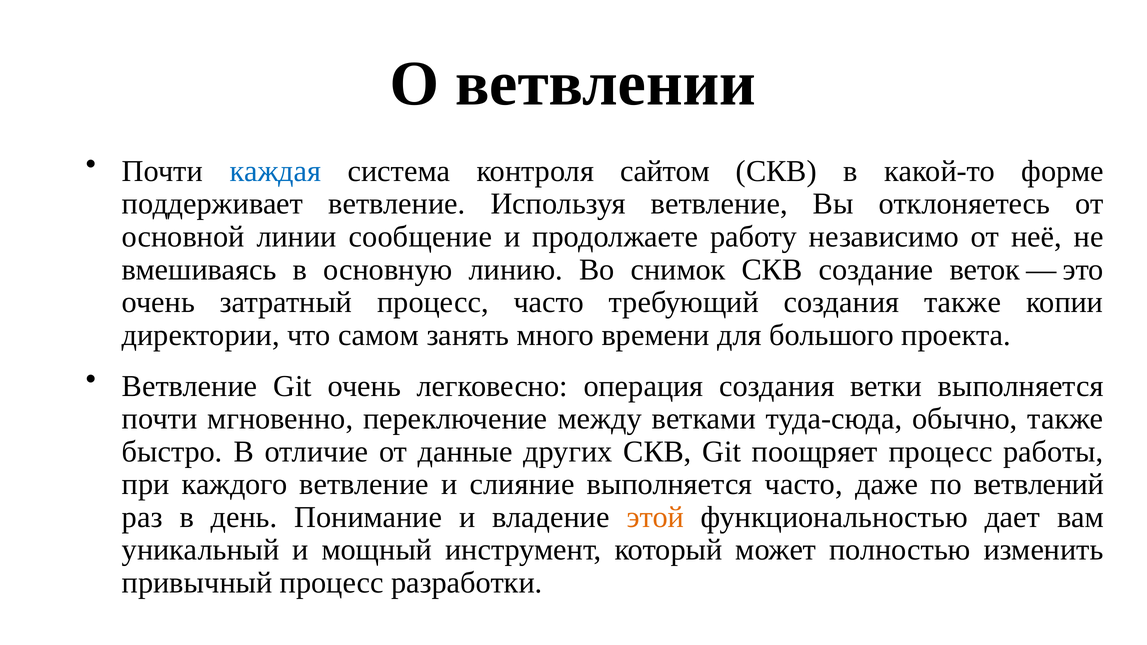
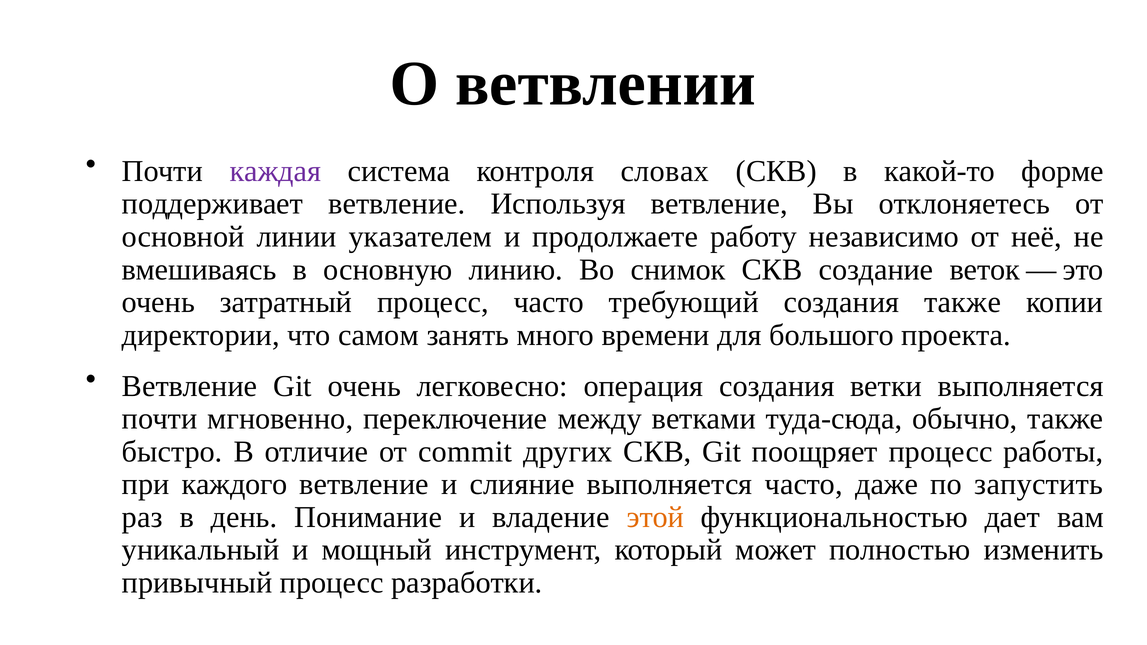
каждая colour: blue -> purple
сайтом: сайтом -> словах
сообщение: сообщение -> указателем
данные: данные -> commit
ветвлений: ветвлений -> запустить
